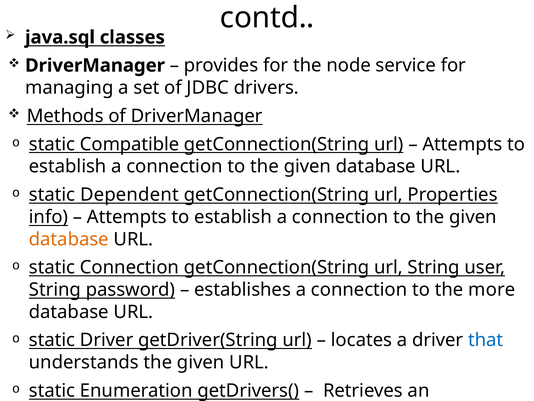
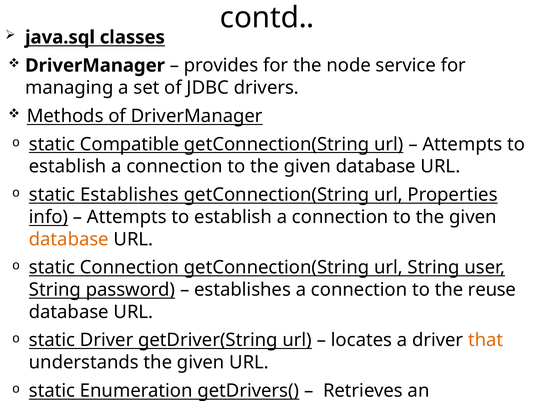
static Dependent: Dependent -> Establishes
more: more -> reuse
that colour: blue -> orange
